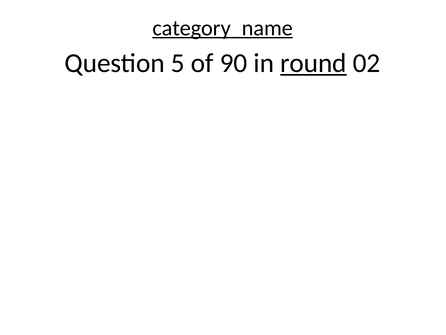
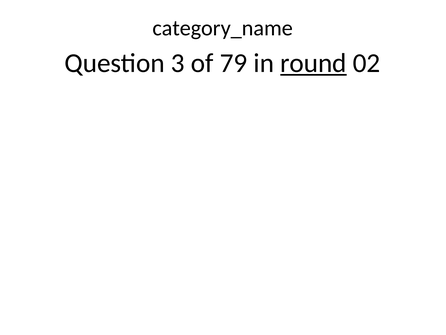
category_name underline: present -> none
5: 5 -> 3
90: 90 -> 79
